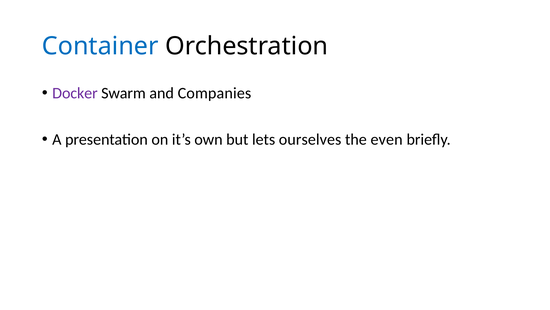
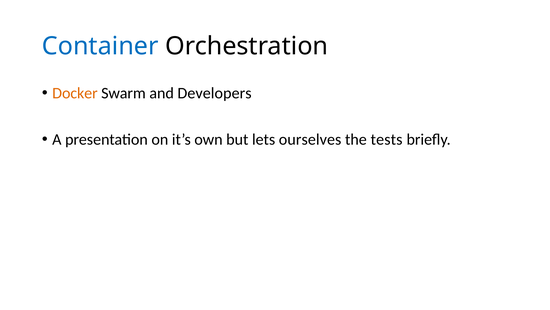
Docker colour: purple -> orange
Companies: Companies -> Developers
even: even -> tests
